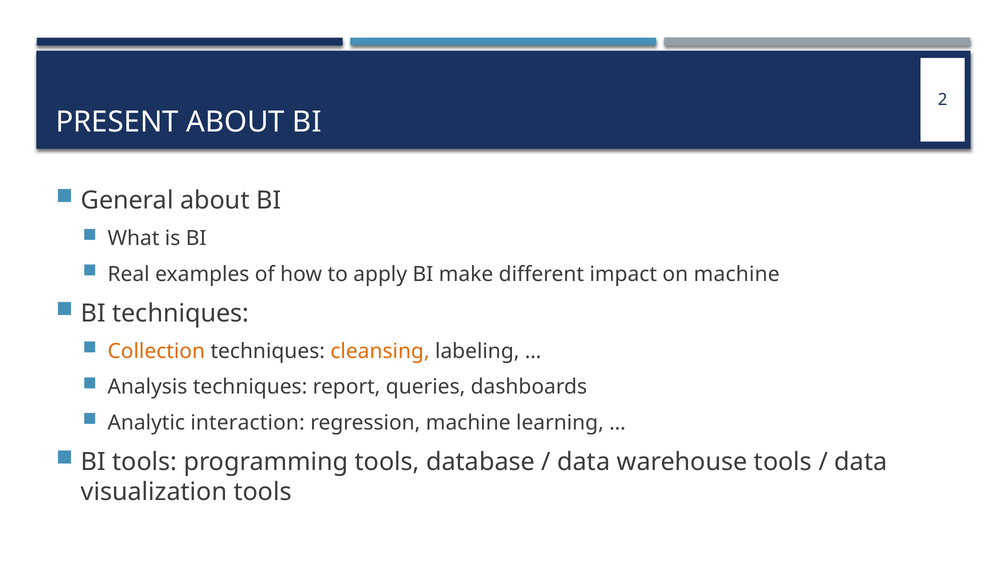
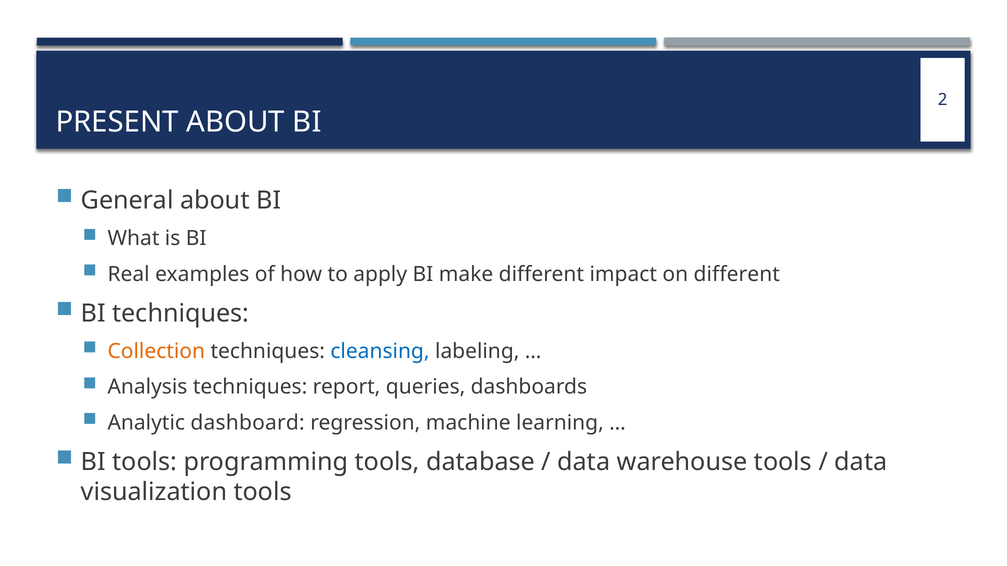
on machine: machine -> different
cleansing colour: orange -> blue
interaction: interaction -> dashboard
